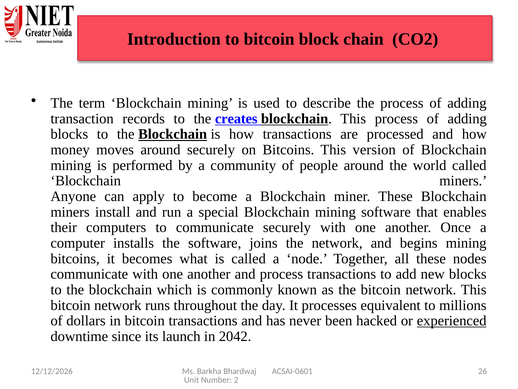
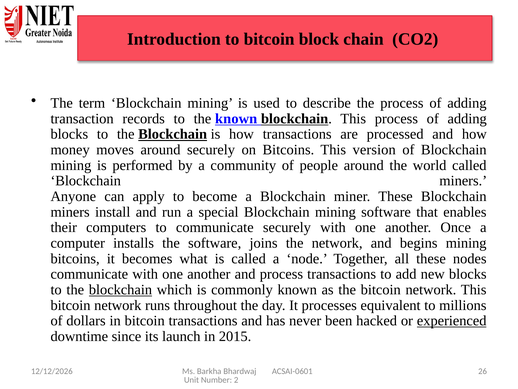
the creates: creates -> known
blockchain at (120, 289) underline: none -> present
2042: 2042 -> 2015
